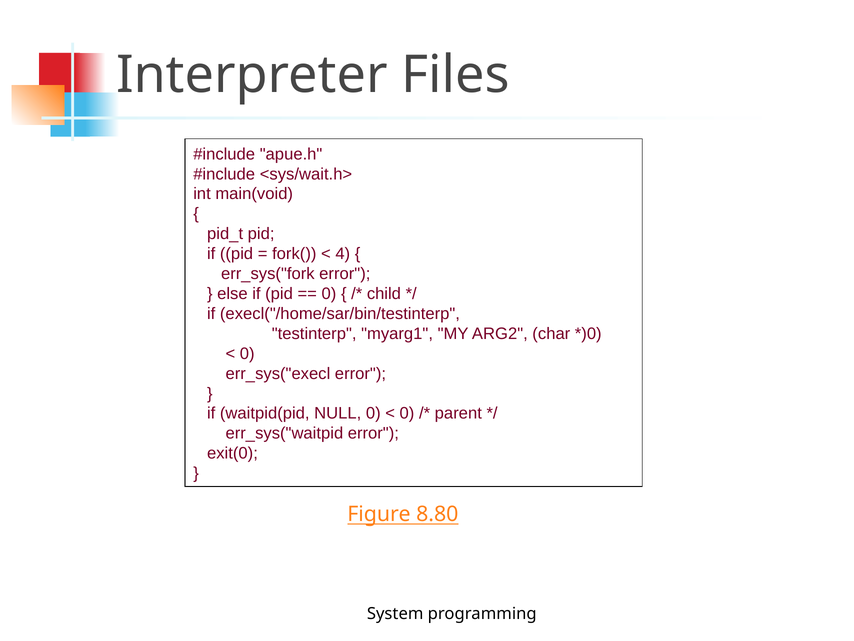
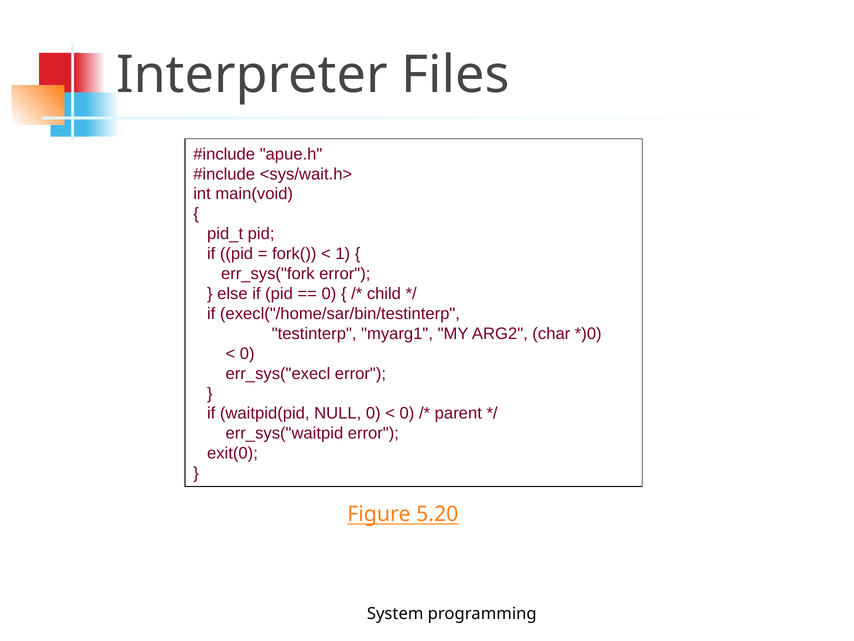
4: 4 -> 1
8.80: 8.80 -> 5.20
